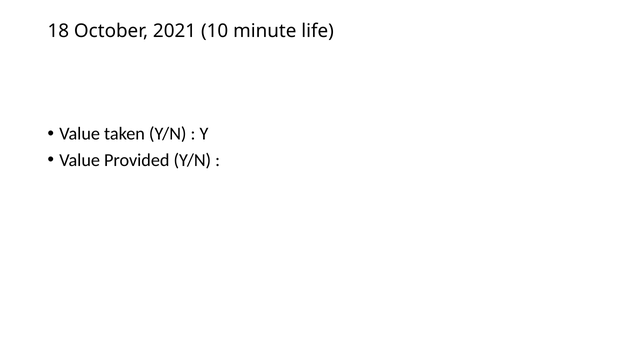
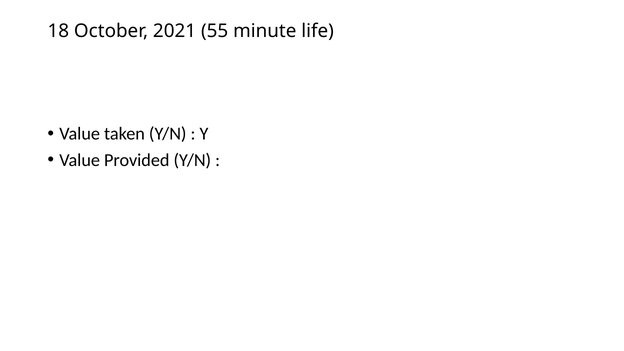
10: 10 -> 55
